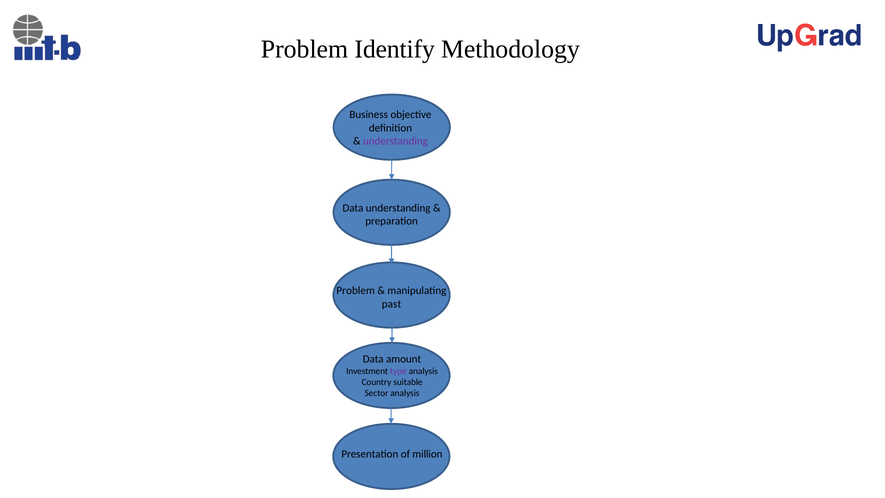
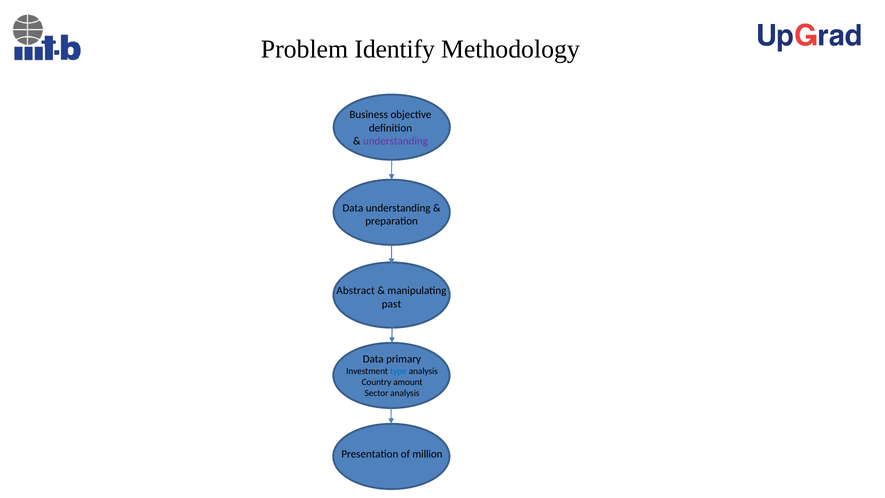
Problem at (356, 291): Problem -> Abstract
amount: amount -> primary
type colour: purple -> blue
suitable: suitable -> amount
